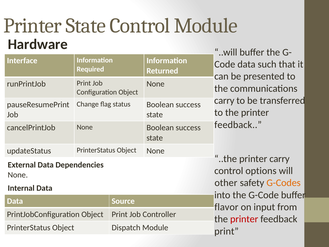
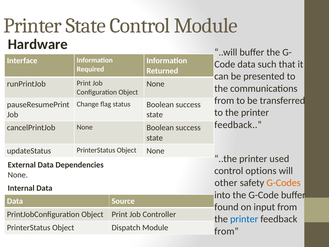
carry at (224, 100): carry -> from
printer carry: carry -> used
flavor: flavor -> found
printer at (244, 219) colour: red -> blue
print at (226, 231): print -> from
